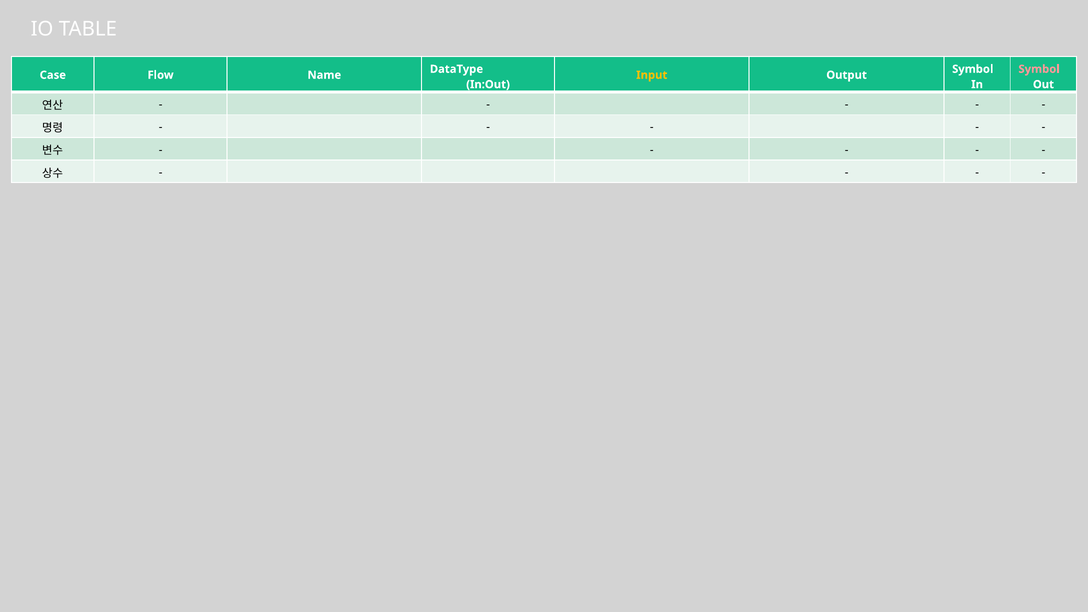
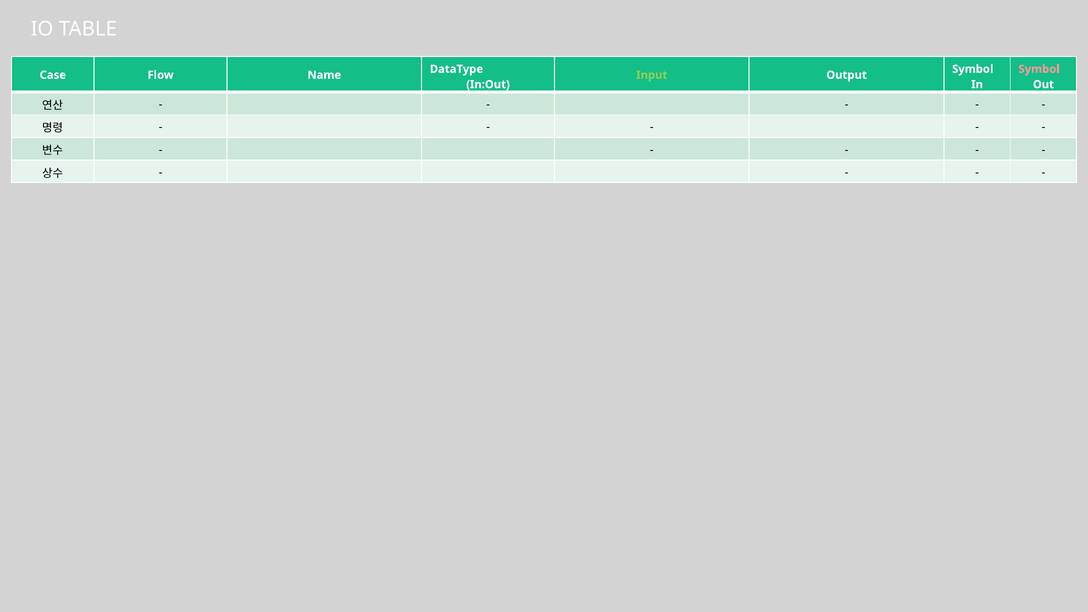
Input colour: yellow -> light green
